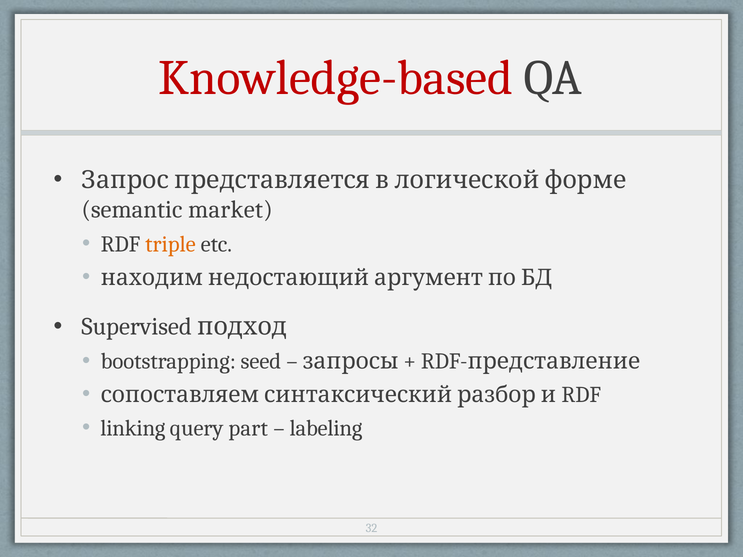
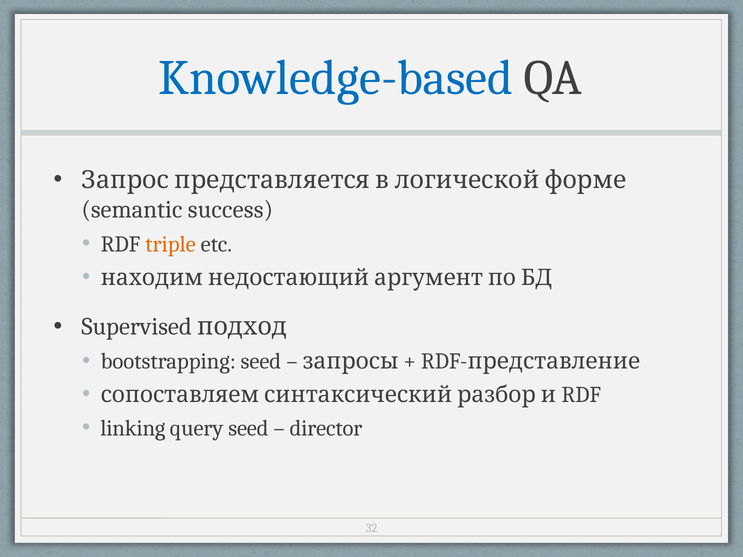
Knowledge-based colour: red -> blue
market: market -> success
query part: part -> seed
labeling: labeling -> director
